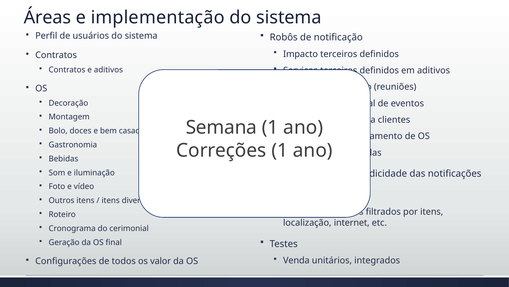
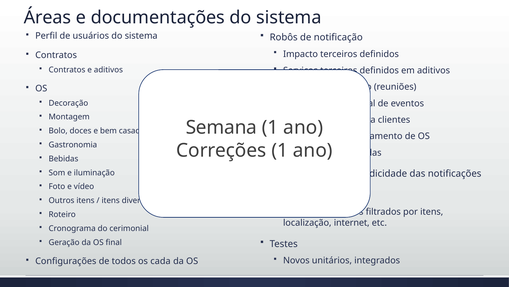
implementação: implementação -> documentações
Venda: Venda -> Novos
valor: valor -> cada
